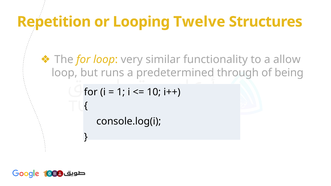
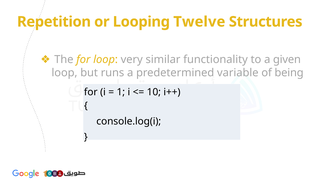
allow: allow -> given
through: through -> variable
